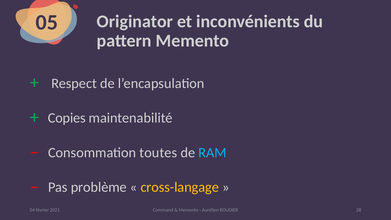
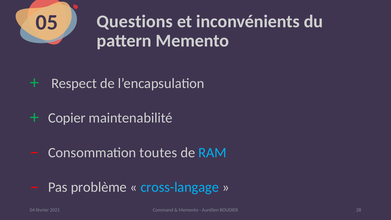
Originator: Originator -> Questions
Copies: Copies -> Copier
cross-langage colour: yellow -> light blue
